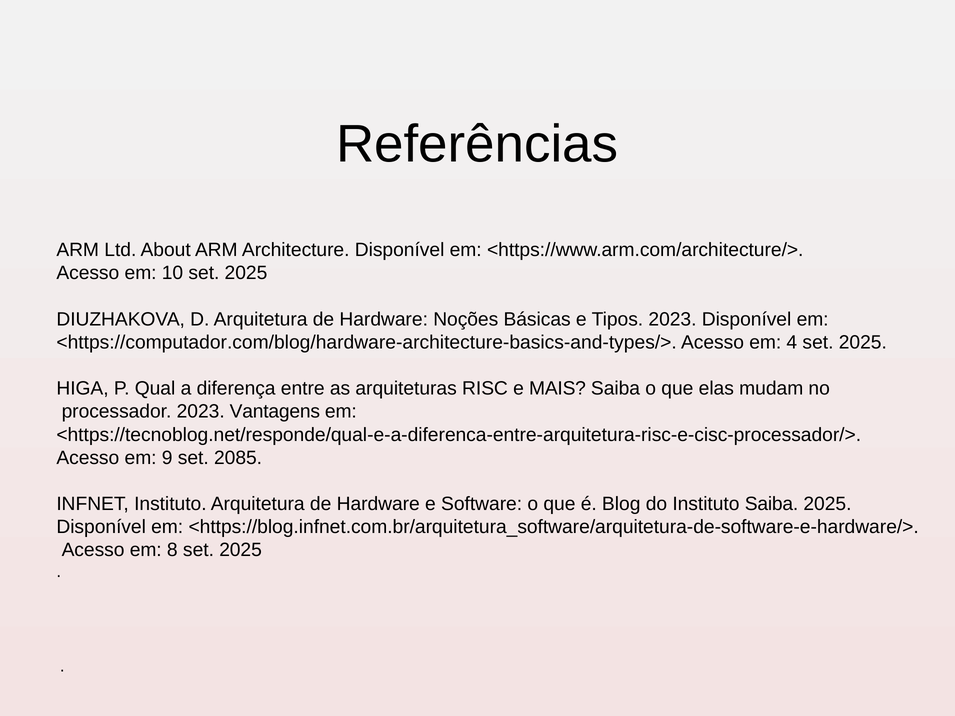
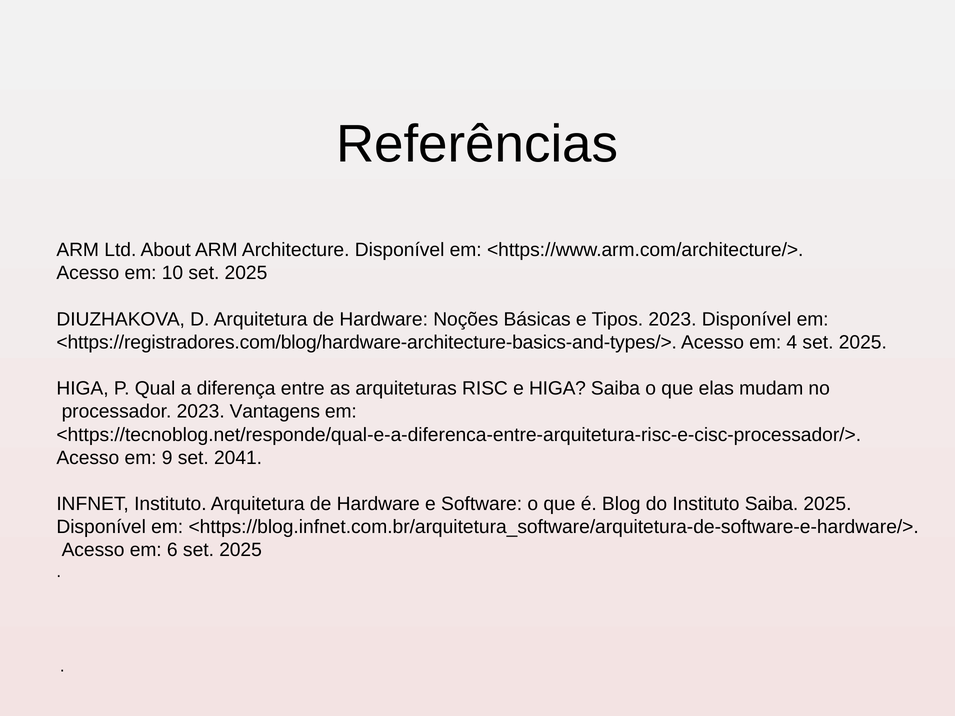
<https://computador.com/blog/hardware-architecture-basics-and-types/>: <https://computador.com/blog/hardware-architecture-basics-and-types/> -> <https://registradores.com/blog/hardware-architecture-basics-and-types/>
e MAIS: MAIS -> HIGA
2085: 2085 -> 2041
8: 8 -> 6
